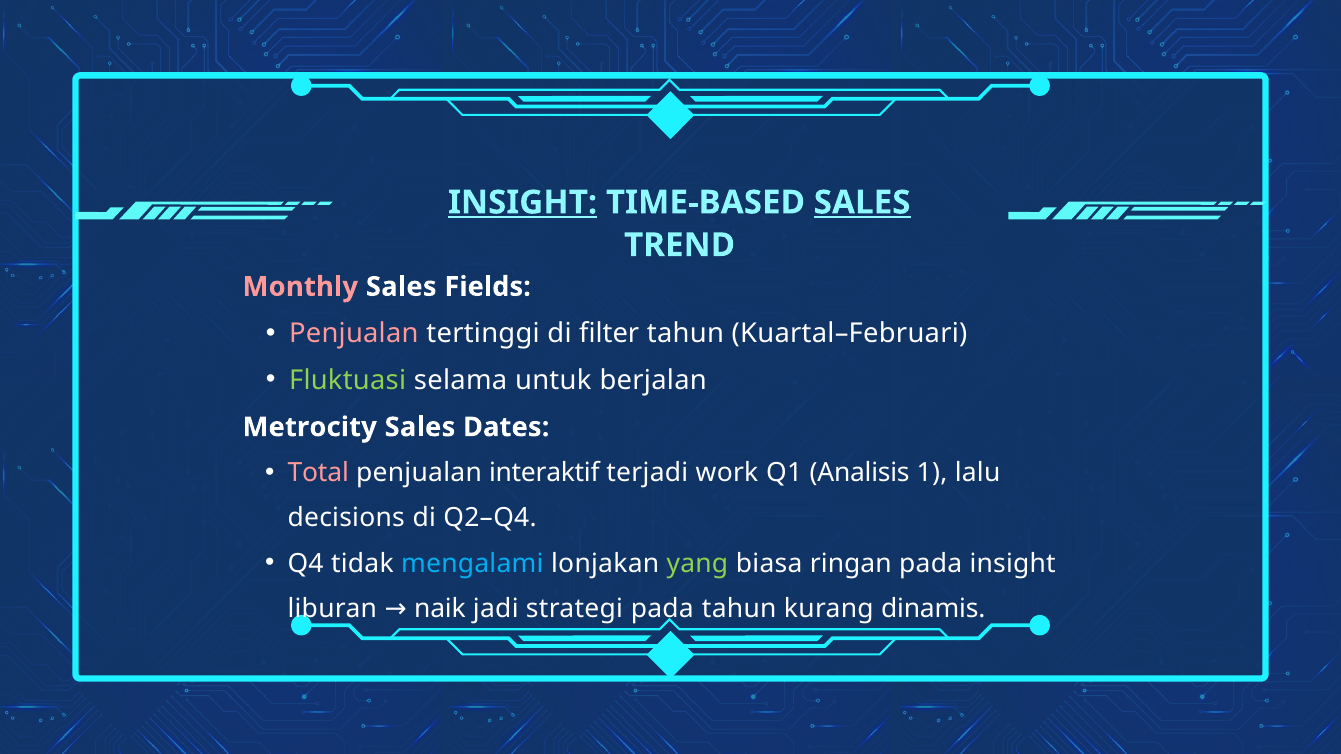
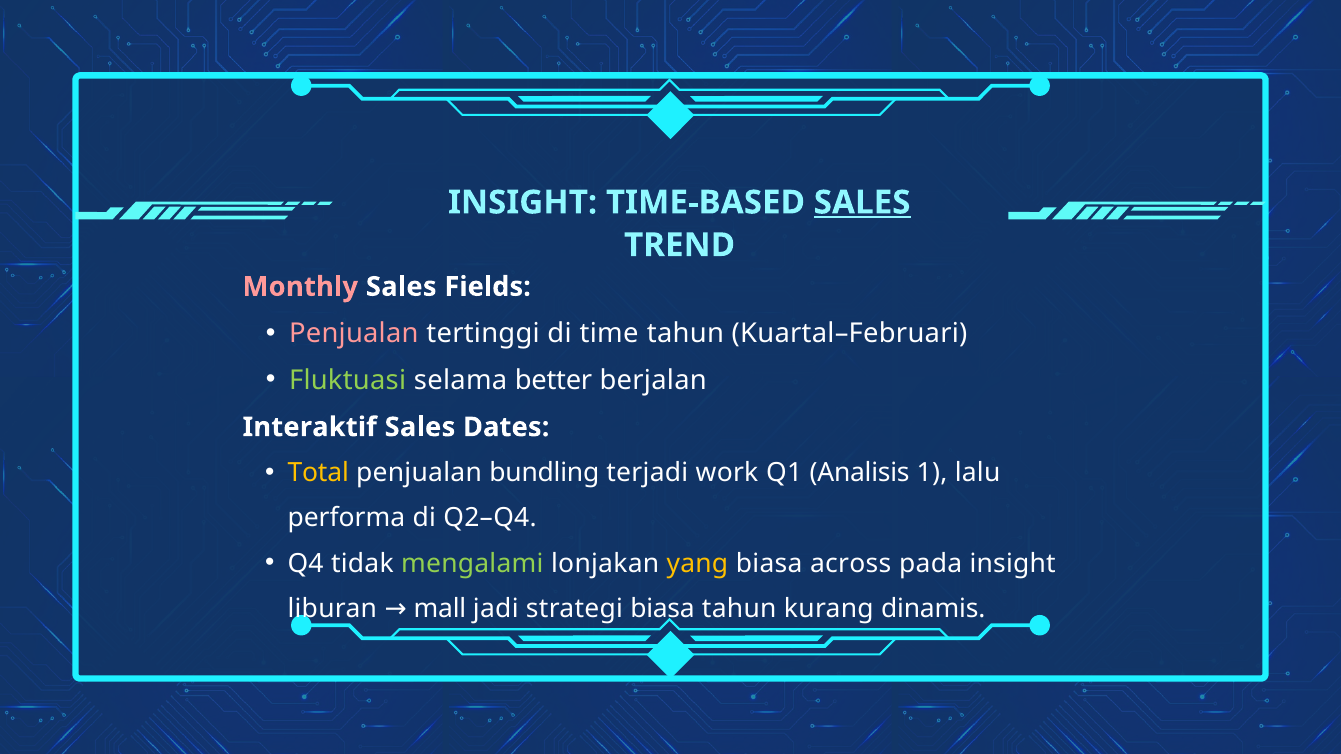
INSIGHT at (523, 203) underline: present -> none
filter: filter -> time
untuk: untuk -> better
Metrocity: Metrocity -> Interaktif
Total colour: pink -> yellow
interaktif: interaktif -> bundling
decisions: decisions -> performa
mengalami colour: light blue -> light green
yang colour: light green -> yellow
ringan: ringan -> across
naik: naik -> mall
strategi pada: pada -> biasa
